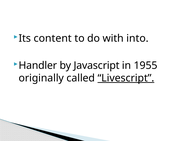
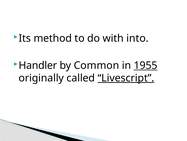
content: content -> method
Javascript: Javascript -> Common
1955 underline: none -> present
